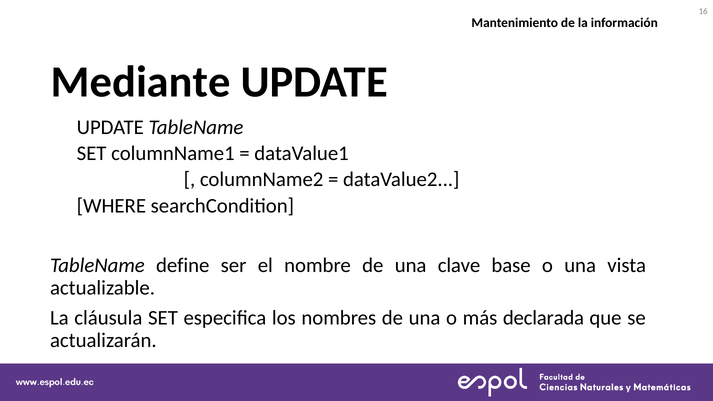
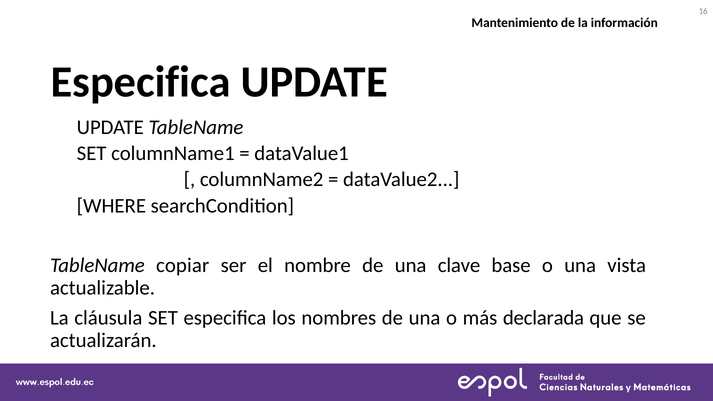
Mediante at (141, 82): Mediante -> Especifica
define: define -> copiar
